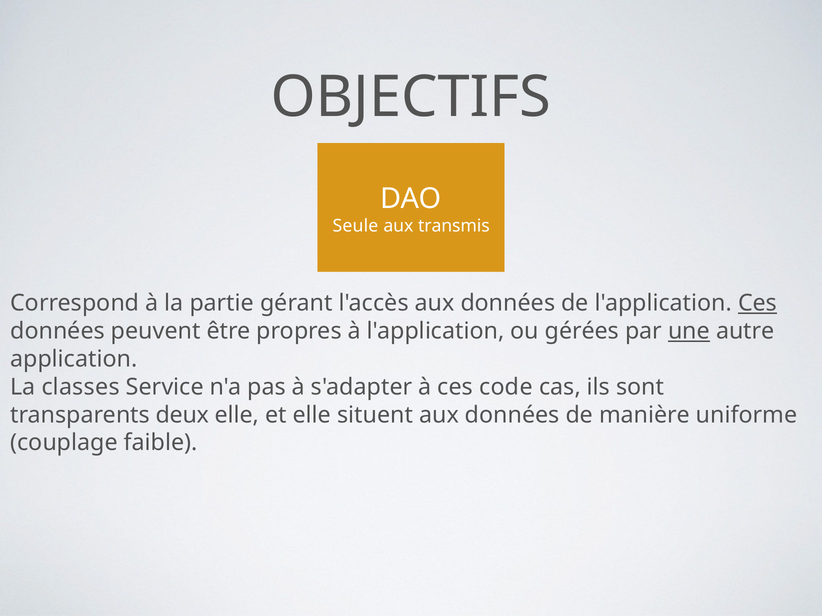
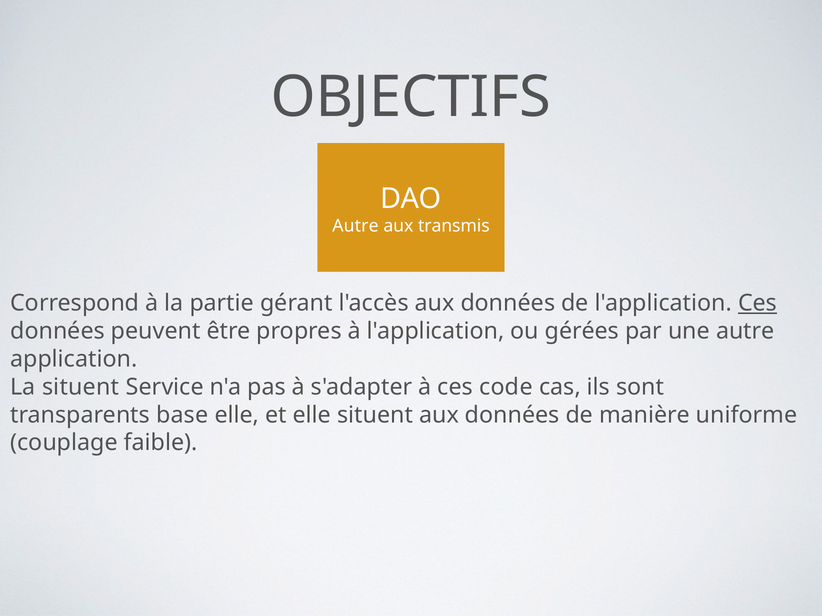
Seule at (355, 226): Seule -> Autre
une underline: present -> none
La classes: classes -> situent
deux: deux -> base
